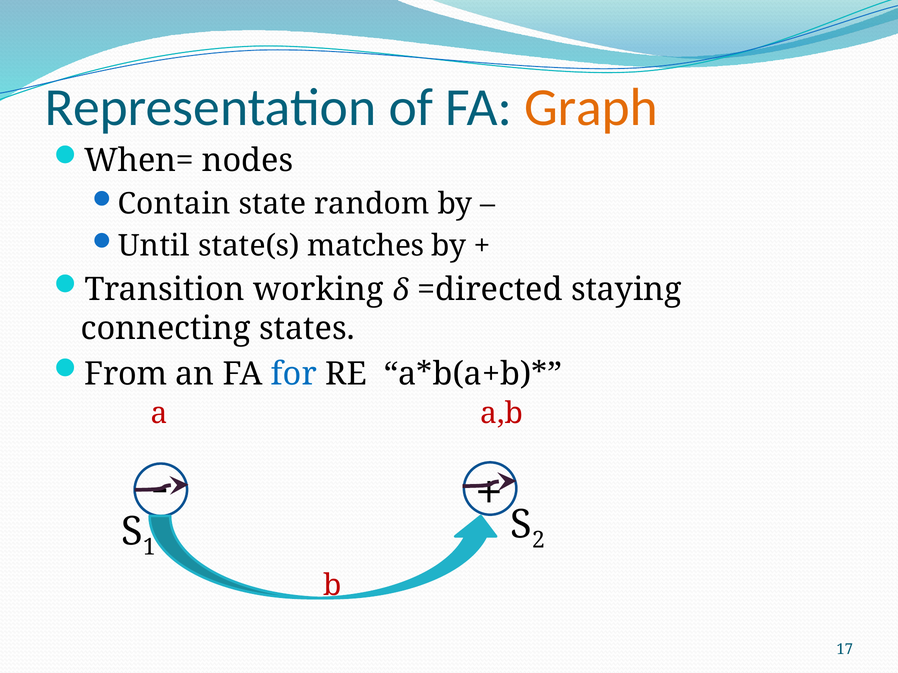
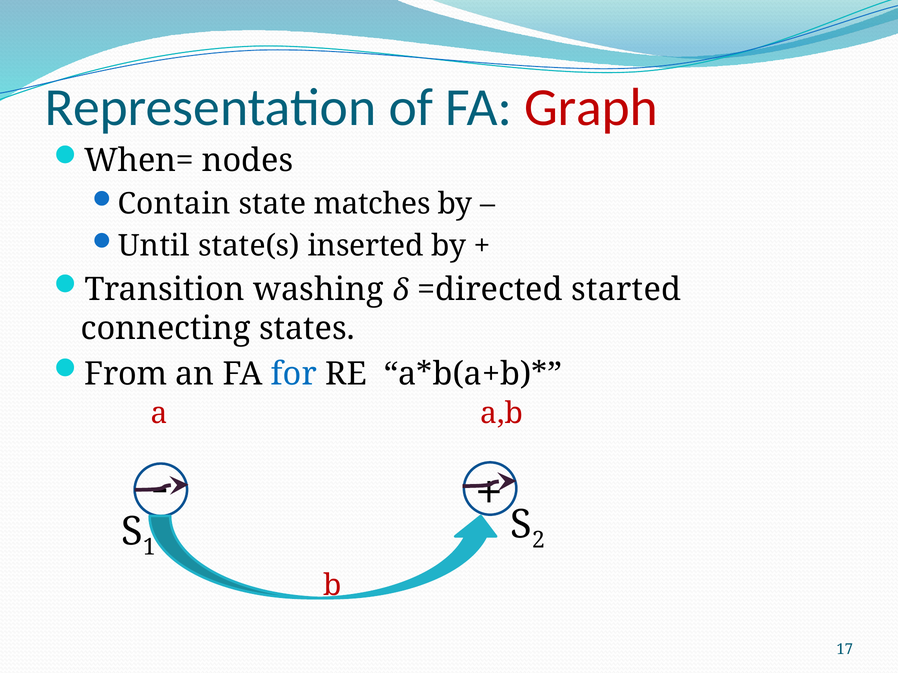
Graph colour: orange -> red
random: random -> matches
matches: matches -> inserted
working: working -> washing
staying: staying -> started
